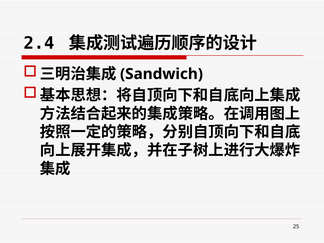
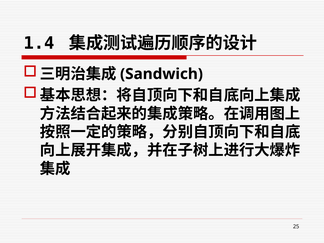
2.4: 2.4 -> 1.4
